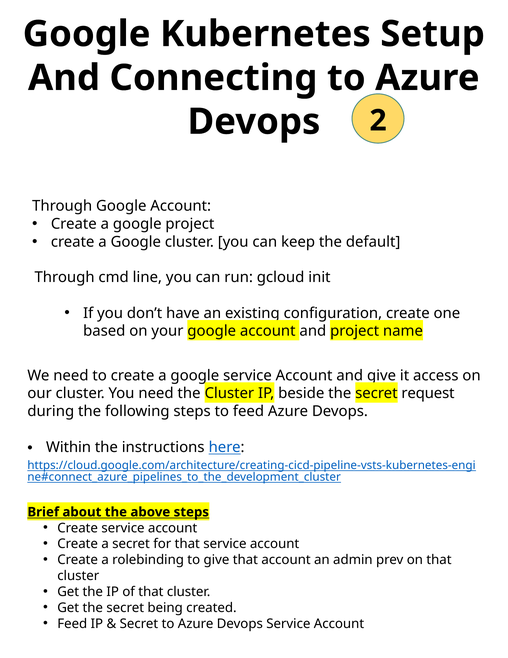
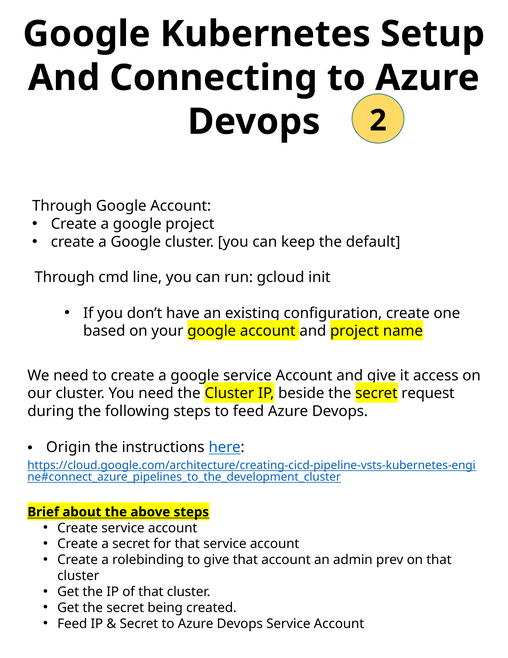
Within: Within -> Origin
